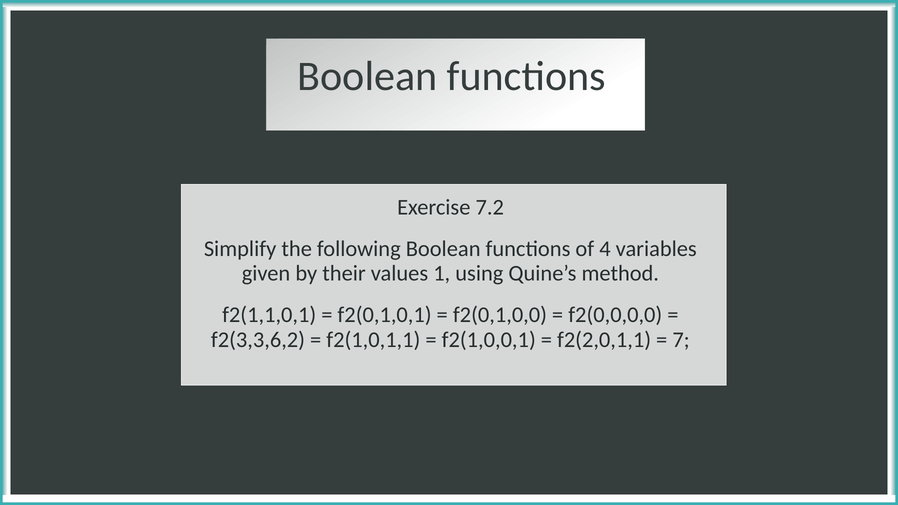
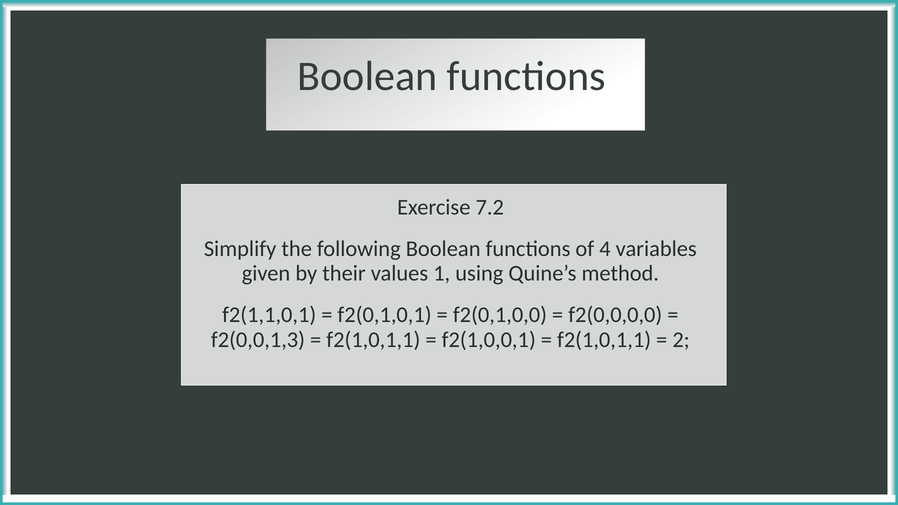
f2(3,3,6,2: f2(3,3,6,2 -> f2(0,0,1,3
f2(2,0,1,1 at (604, 340): f2(2,0,1,1 -> f2(1,0,1,1
7: 7 -> 2
